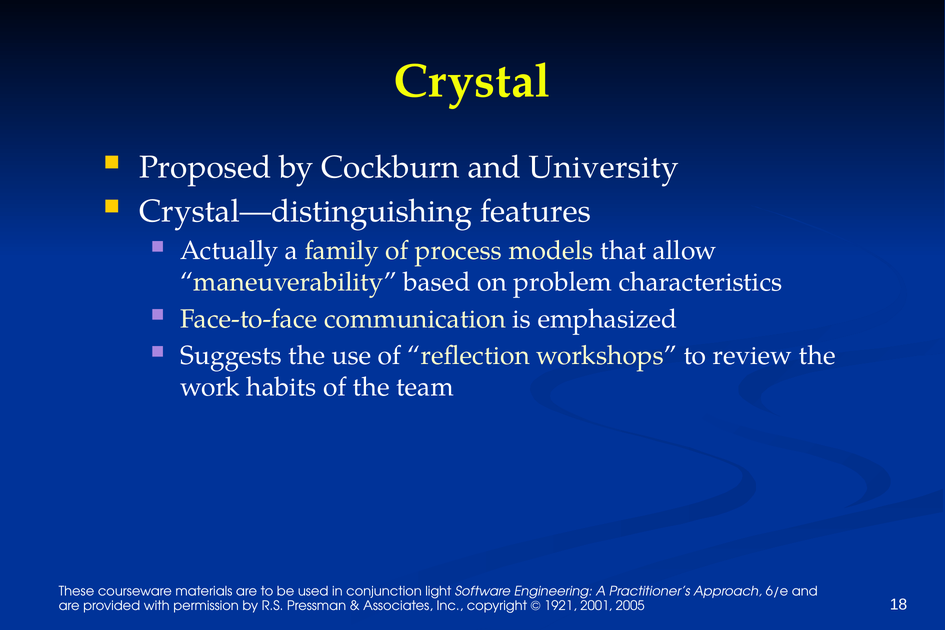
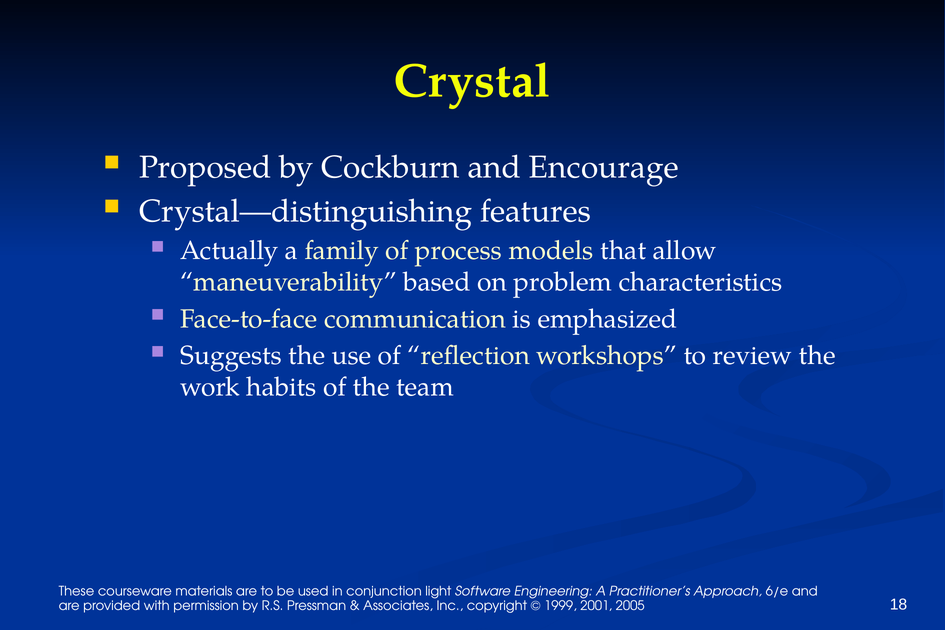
University: University -> Encourage
1921: 1921 -> 1999
